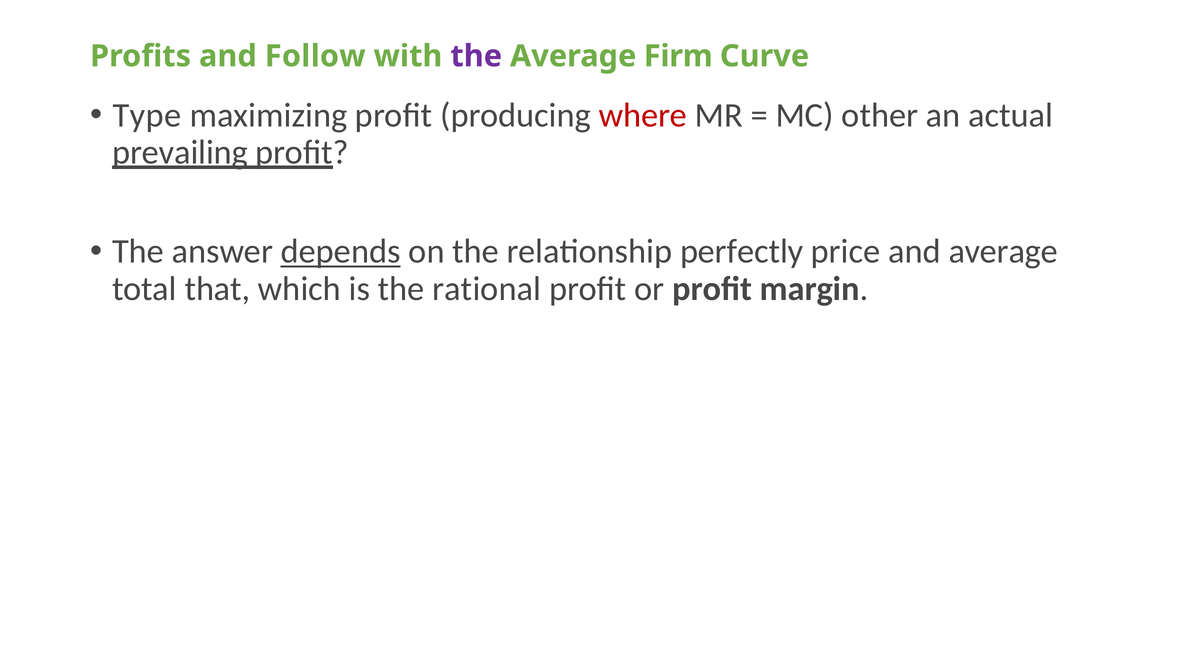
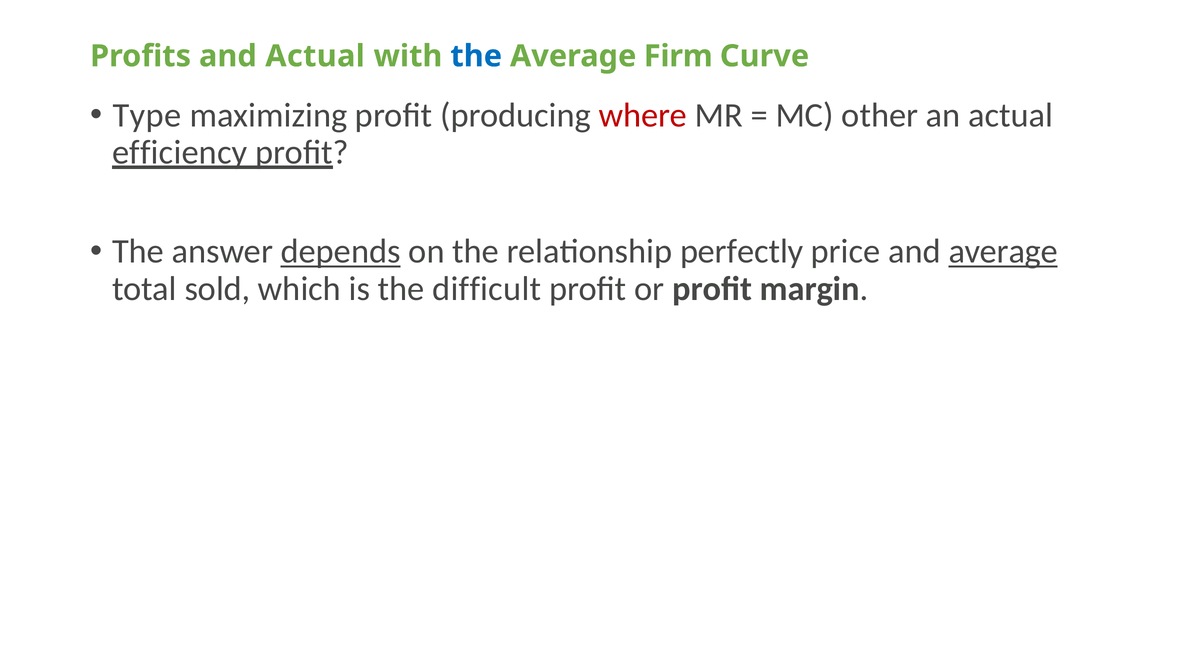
and Follow: Follow -> Actual
the at (476, 56) colour: purple -> blue
prevailing: prevailing -> efficiency
average at (1003, 252) underline: none -> present
that: that -> sold
rational: rational -> difficult
